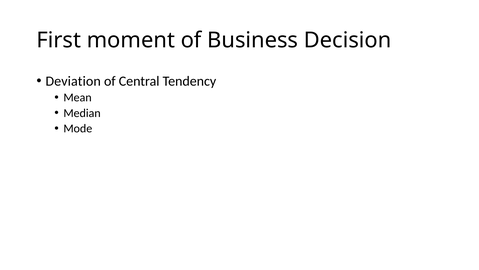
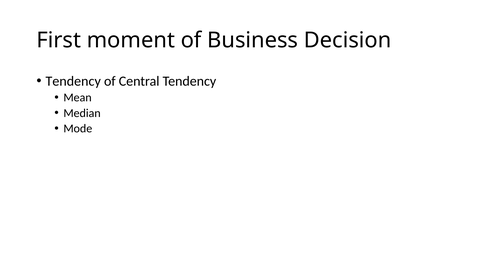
Deviation at (73, 81): Deviation -> Tendency
